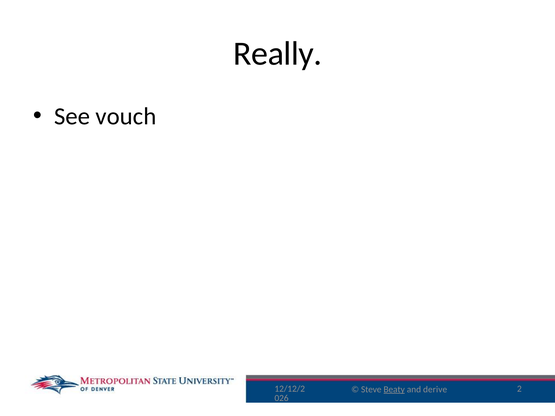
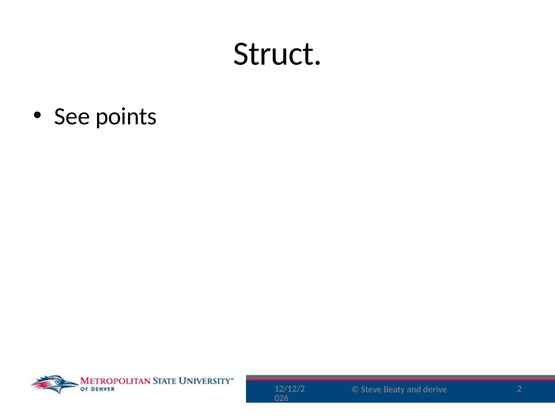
Really: Really -> Struct
vouch: vouch -> points
Beaty underline: present -> none
